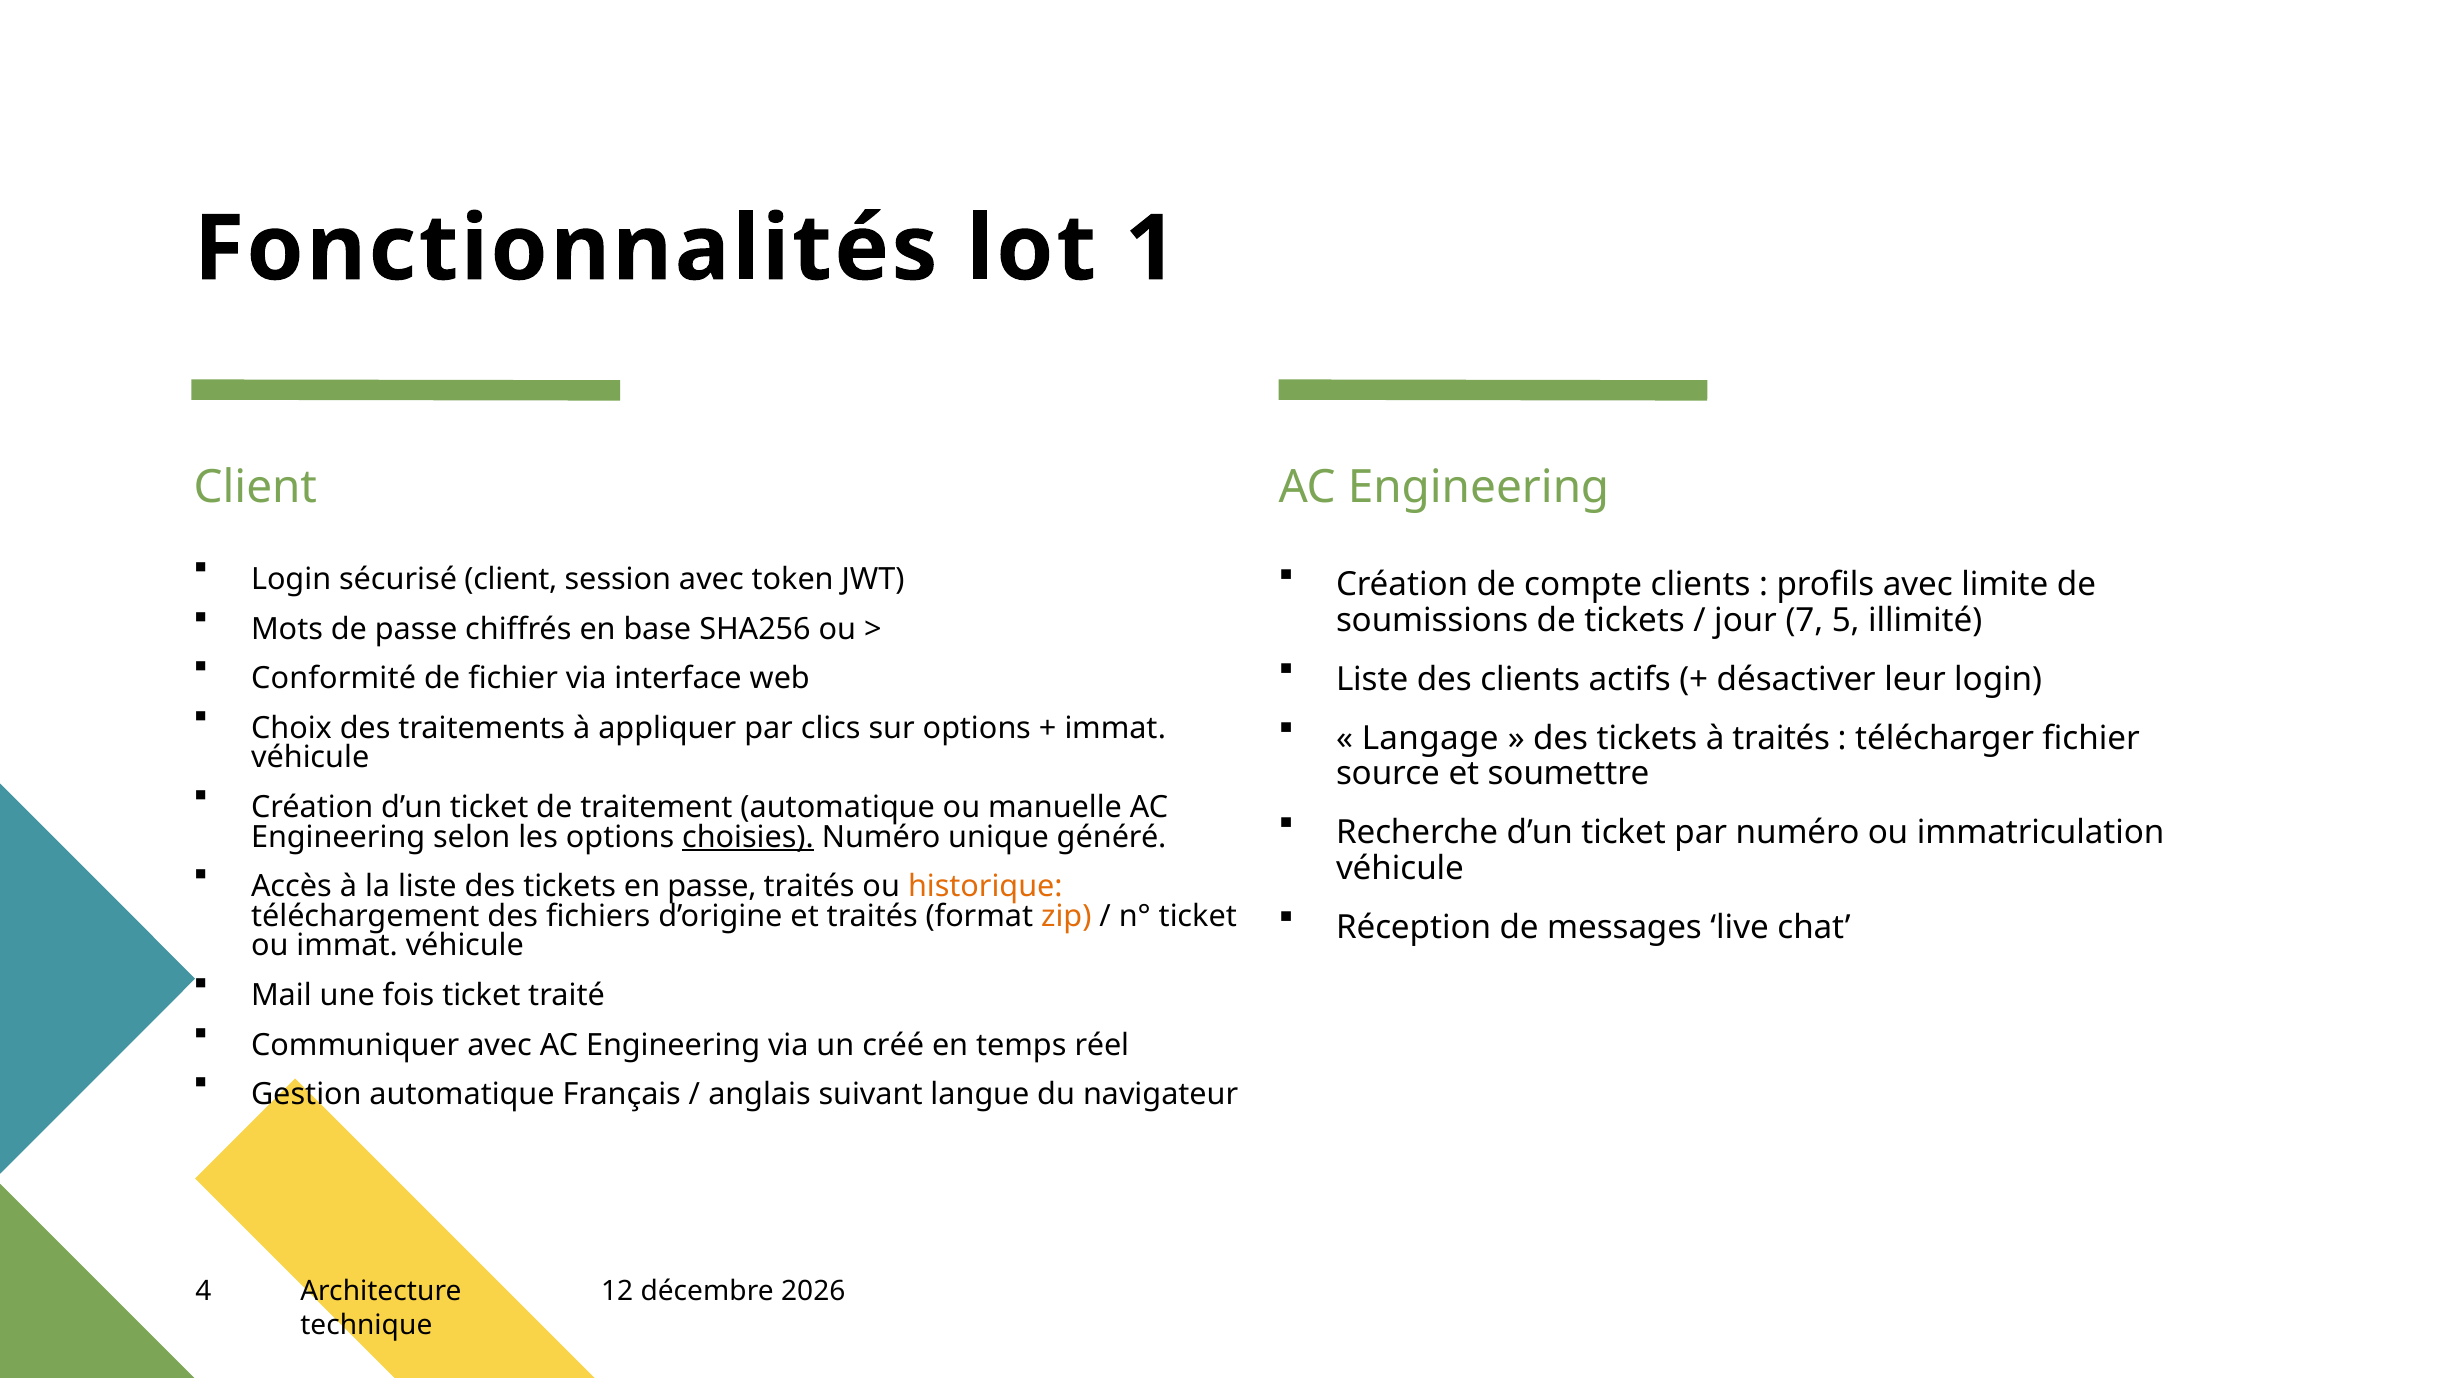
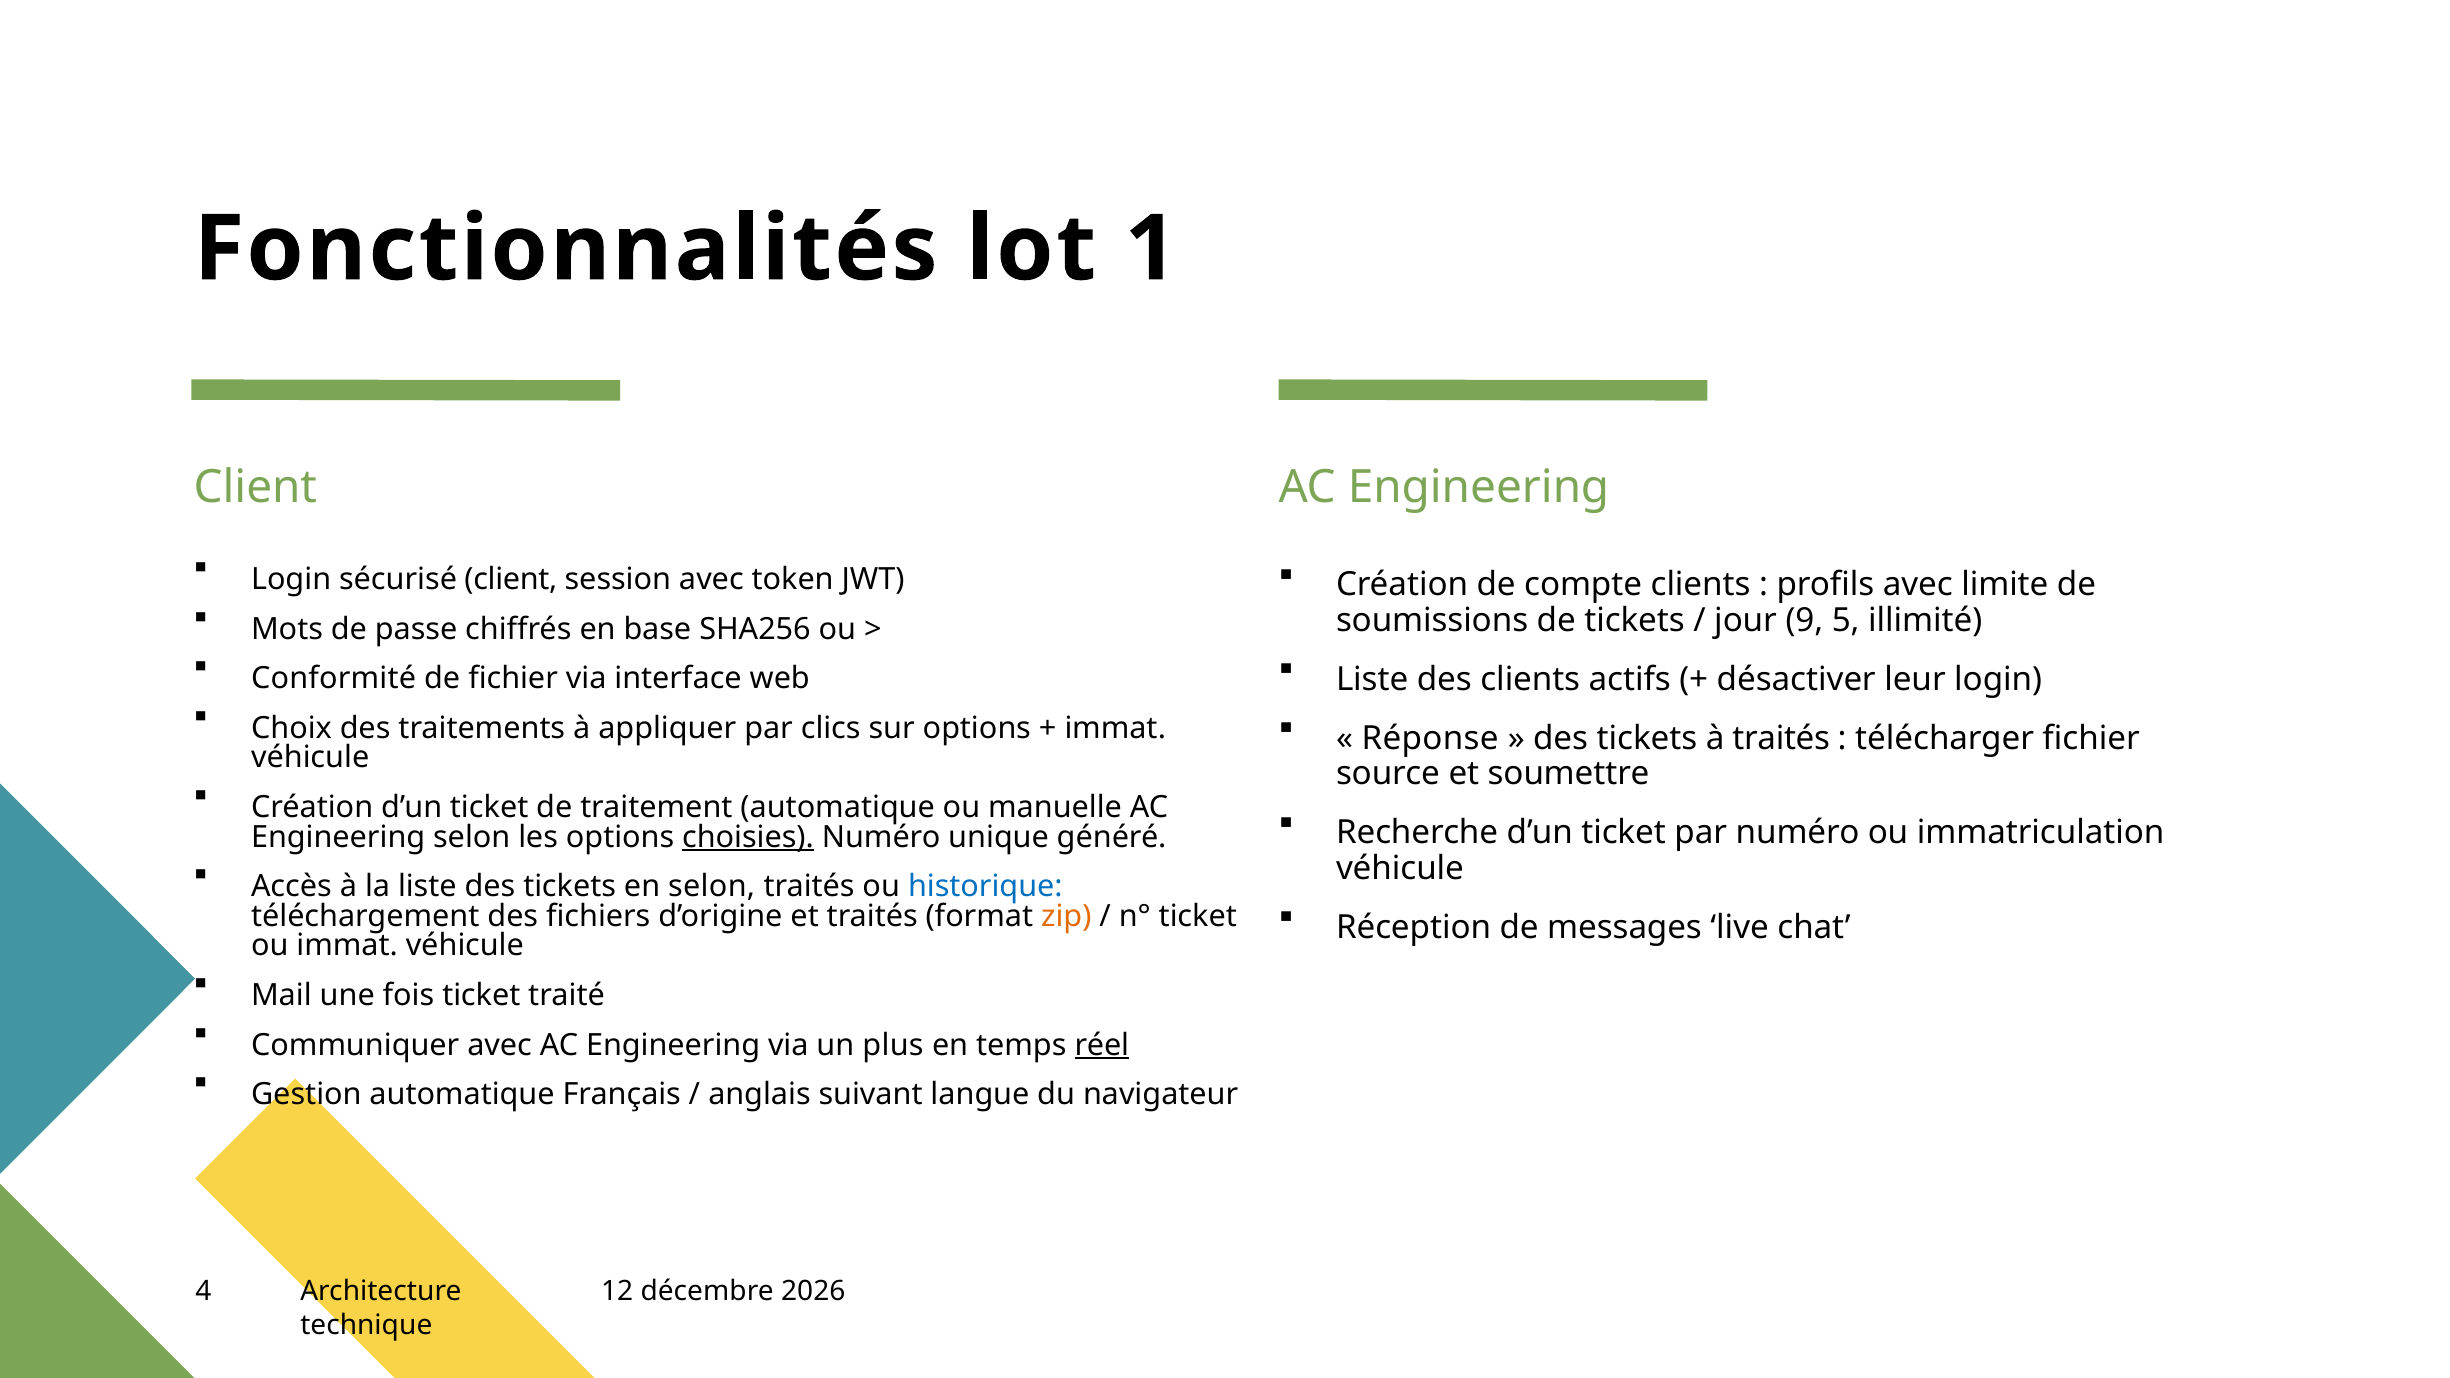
7: 7 -> 9
Langage: Langage -> Réponse
en passe: passe -> selon
historique colour: orange -> blue
créé: créé -> plus
réel underline: none -> present
